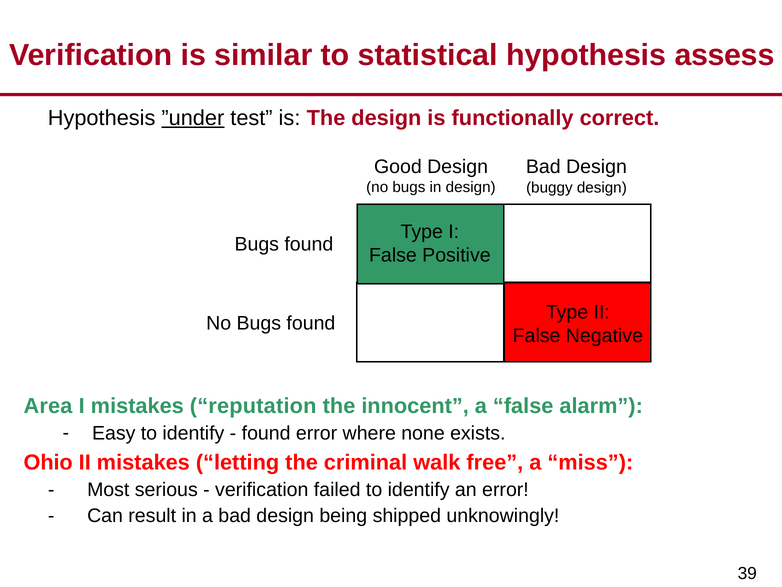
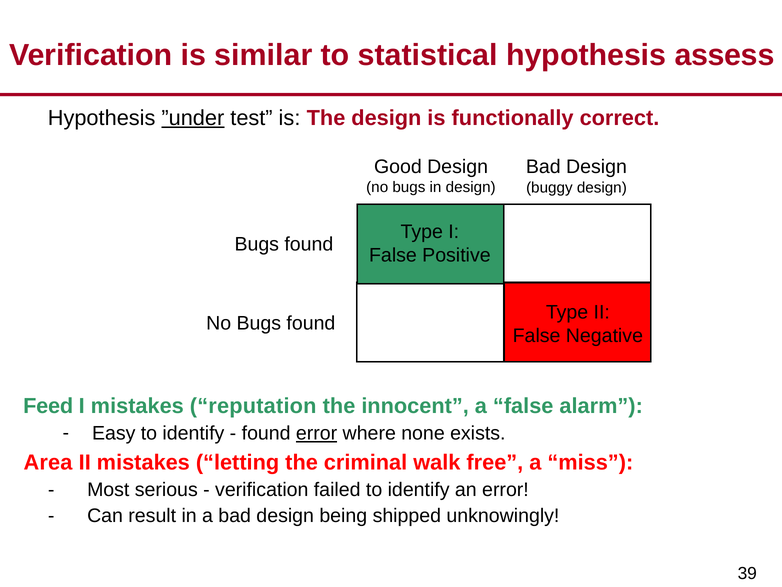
Area: Area -> Feed
error at (317, 433) underline: none -> present
Ohio: Ohio -> Area
